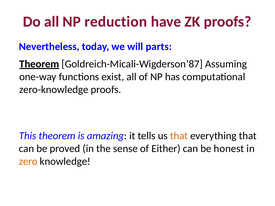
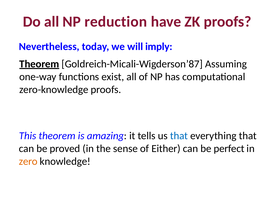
parts: parts -> imply
that at (179, 136) colour: orange -> blue
honest: honest -> perfect
